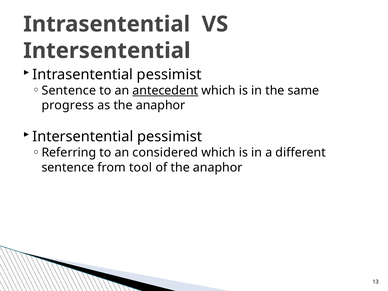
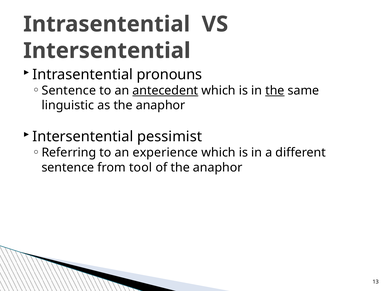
Intrasentential pessimist: pessimist -> pronouns
the at (275, 91) underline: none -> present
progress: progress -> linguistic
considered: considered -> experience
